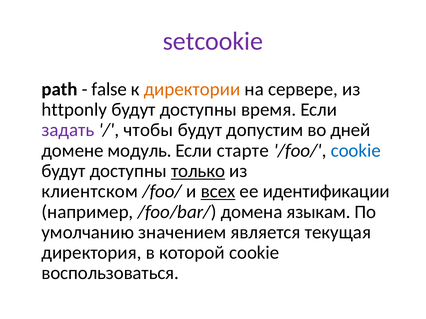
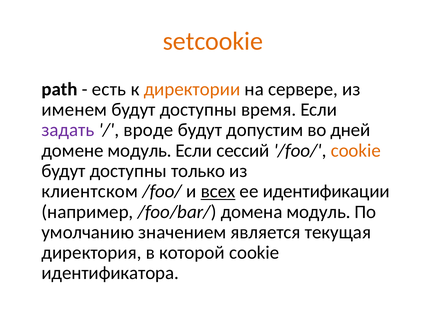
setcookie colour: purple -> orange
false: false -> есть
httponly: httponly -> именем
чтобы: чтобы -> вроде
старте: старте -> сессий
cookie at (356, 151) colour: blue -> orange
только underline: present -> none
домена языкам: языкам -> модуль
воспользоваться: воспользоваться -> идентификатора
